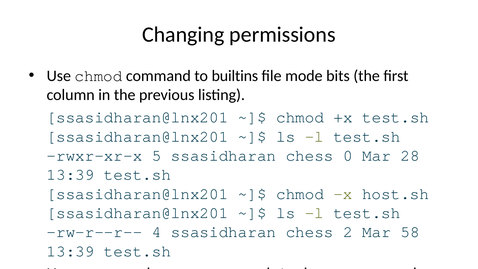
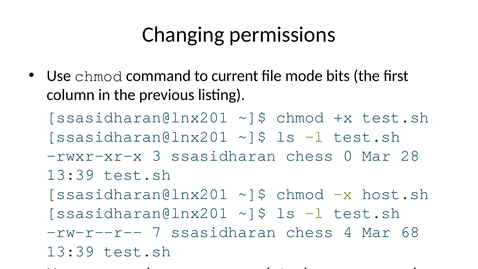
builtins: builtins -> current
5: 5 -> 3
4: 4 -> 7
2: 2 -> 4
58: 58 -> 68
